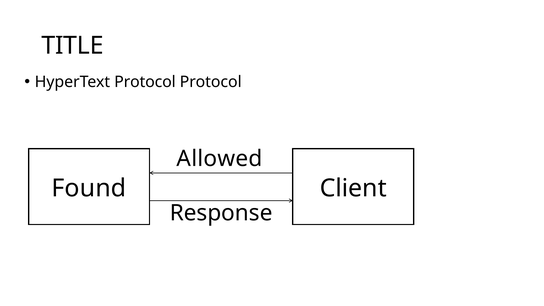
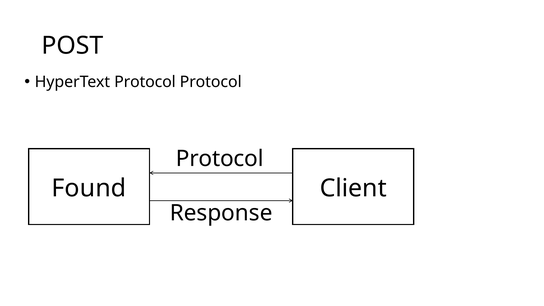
TITLE: TITLE -> POST
Allowed at (220, 159): Allowed -> Protocol
